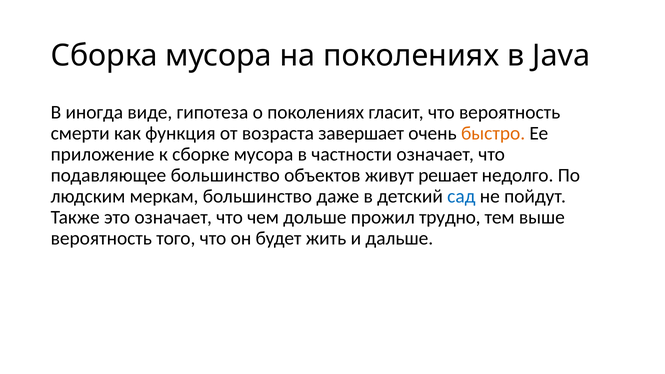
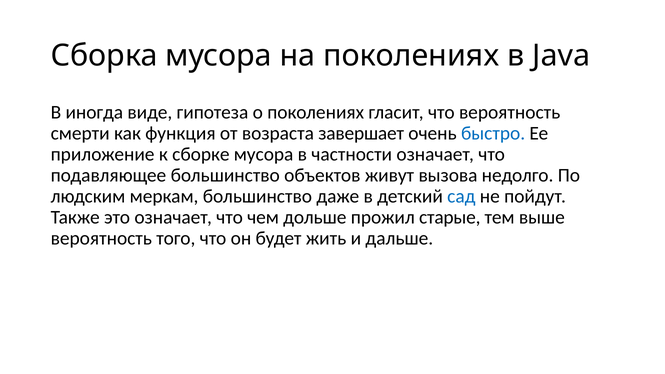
быстро colour: orange -> blue
решает: решает -> вызова
трудно: трудно -> старые
